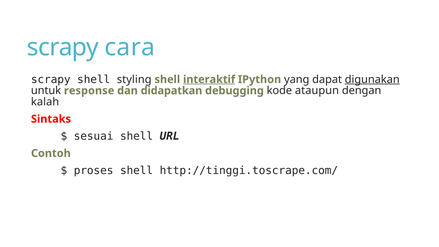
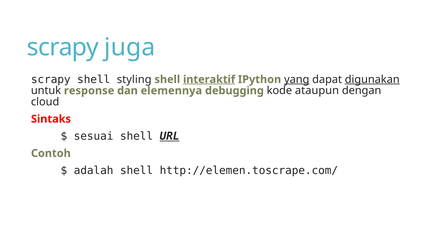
cara: cara -> juga
yang underline: none -> present
didapatkan: didapatkan -> elemennya
kalah: kalah -> cloud
URL underline: none -> present
proses: proses -> adalah
http://tinggi.toscrape.com/: http://tinggi.toscrape.com/ -> http://elemen.toscrape.com/
